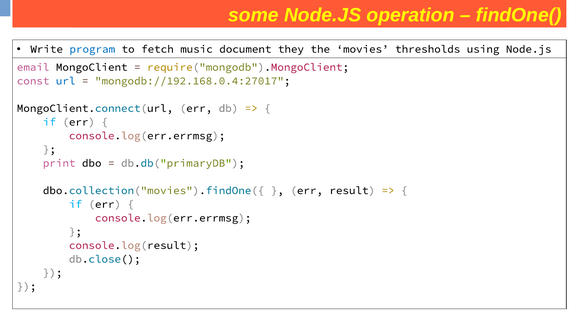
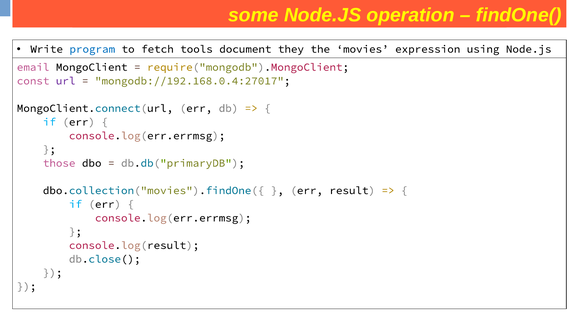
music: music -> tools
thresholds: thresholds -> expression
url colour: blue -> purple
print: print -> those
